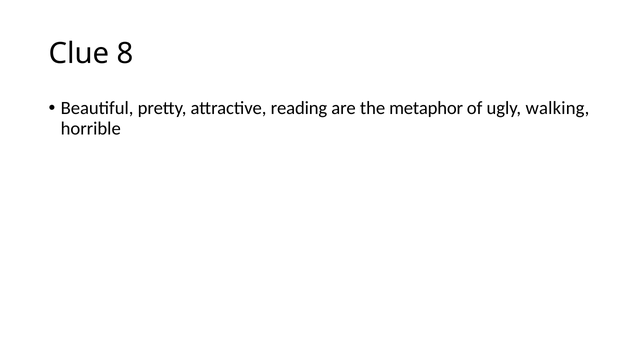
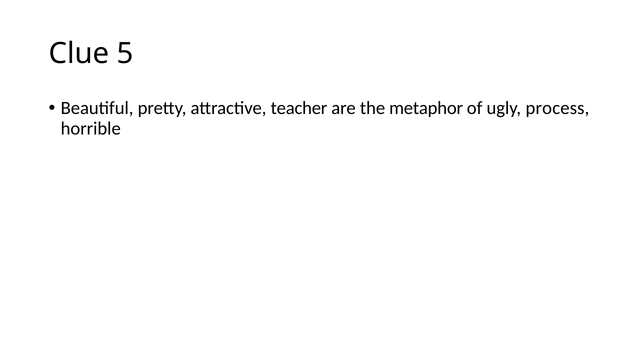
8: 8 -> 5
reading: reading -> teacher
walking: walking -> process
